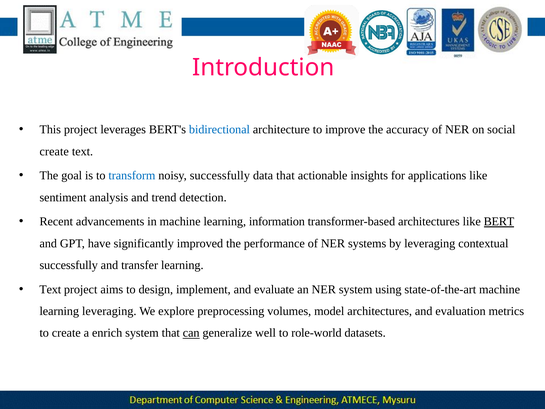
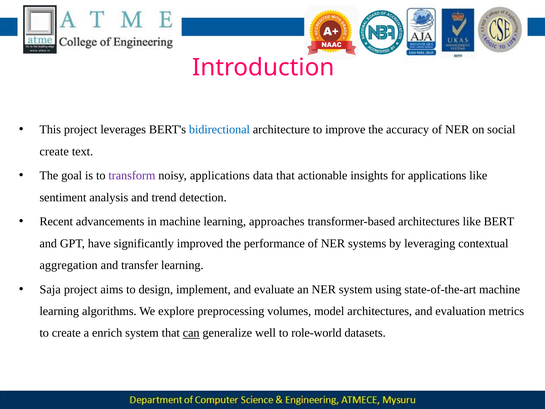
transform colour: blue -> purple
noisy successfully: successfully -> applications
information: information -> approaches
BERT underline: present -> none
successfully at (69, 265): successfully -> aggregation
Text at (50, 289): Text -> Saja
learning leveraging: leveraging -> algorithms
